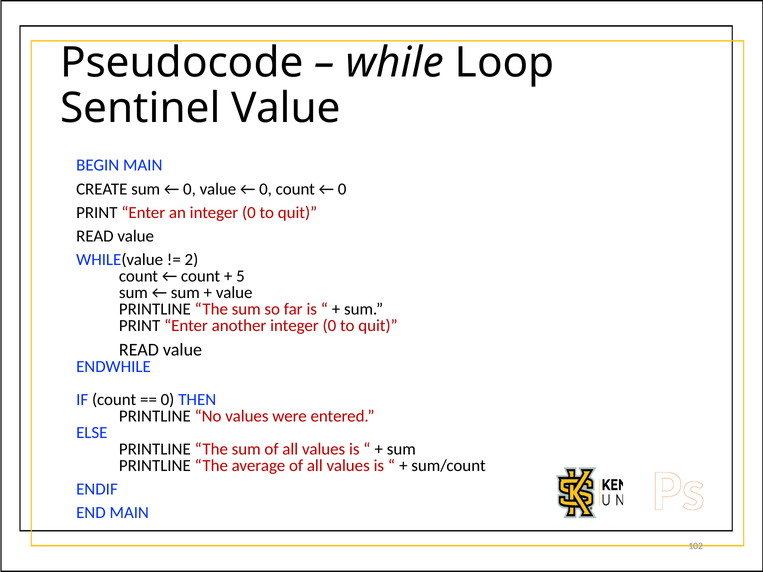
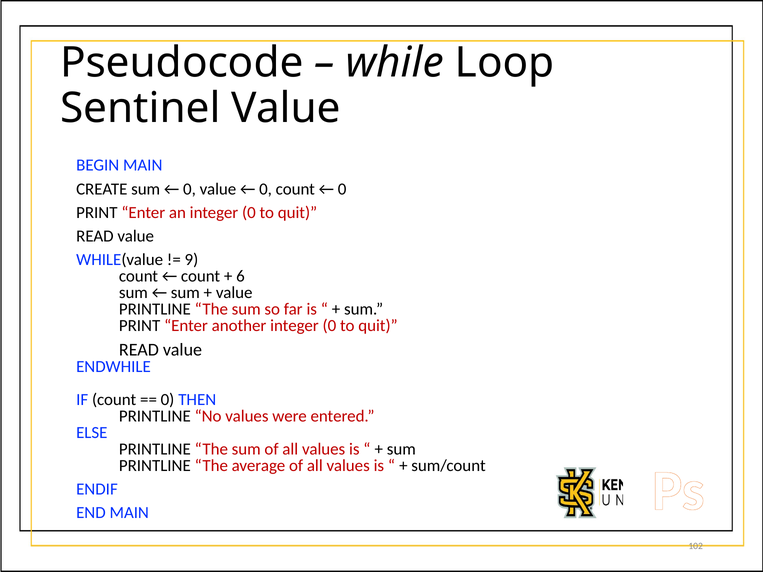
2: 2 -> 9
5: 5 -> 6
